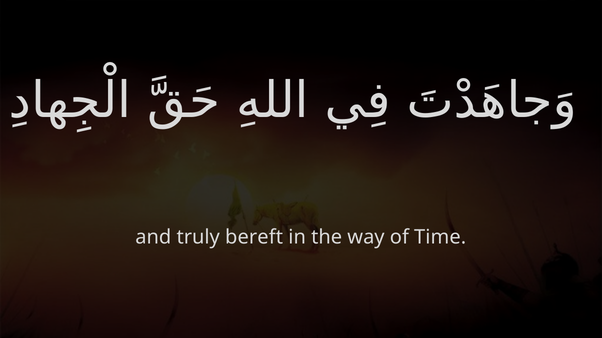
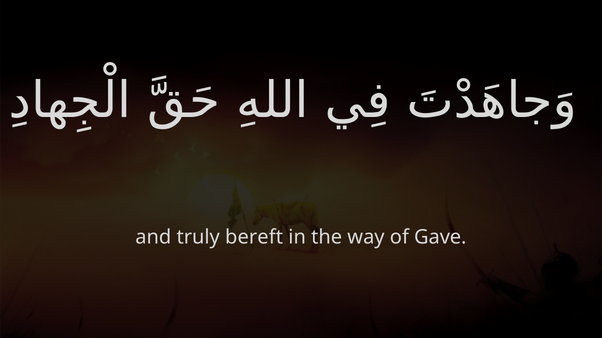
Time: Time -> Gave
